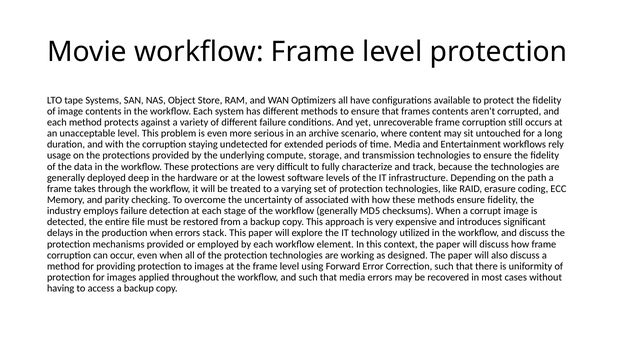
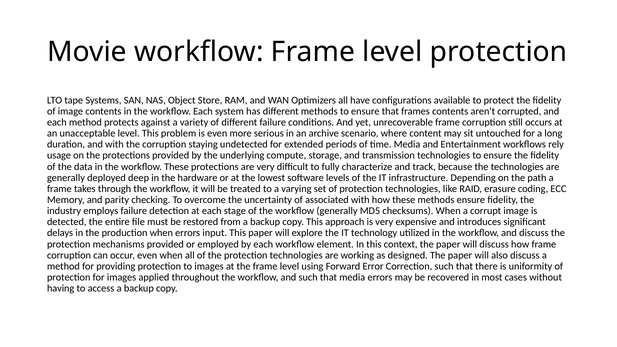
stack: stack -> input
